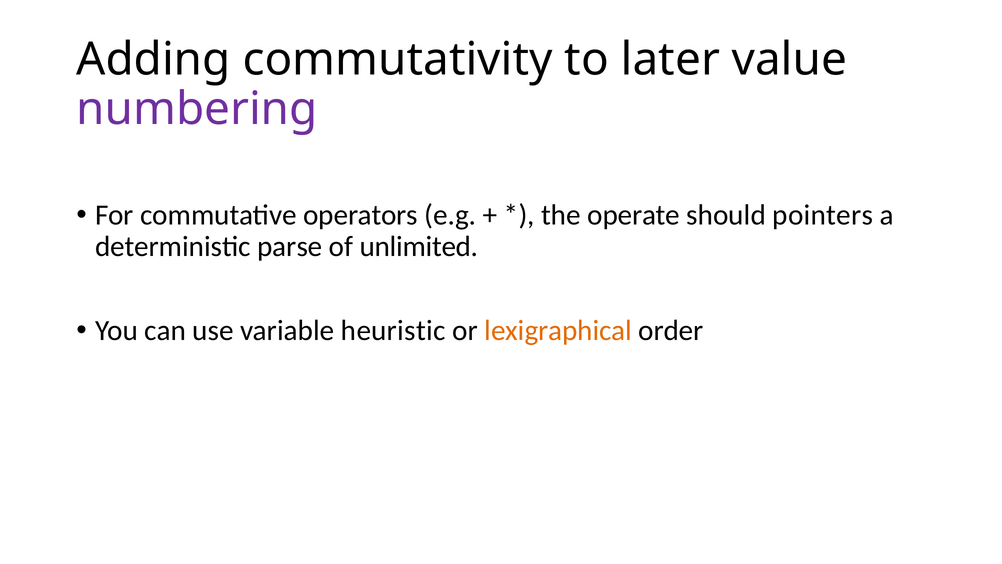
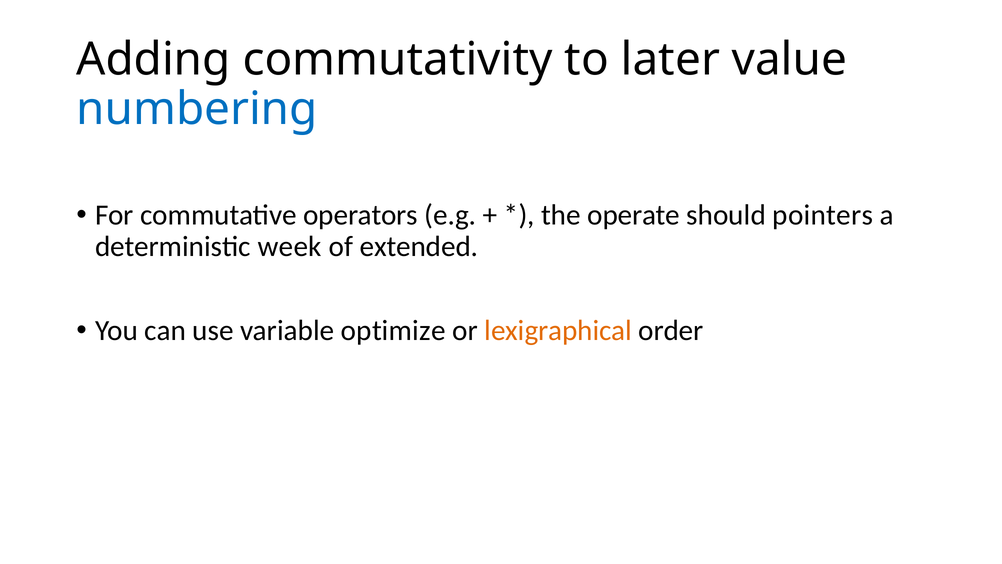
numbering colour: purple -> blue
parse: parse -> week
unlimited: unlimited -> extended
heuristic: heuristic -> optimize
